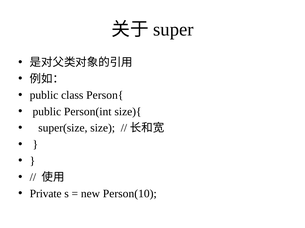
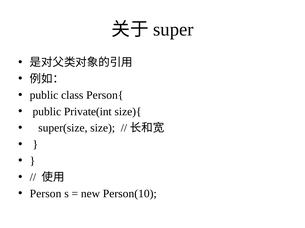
Person(int: Person(int -> Private(int
Private: Private -> Person
